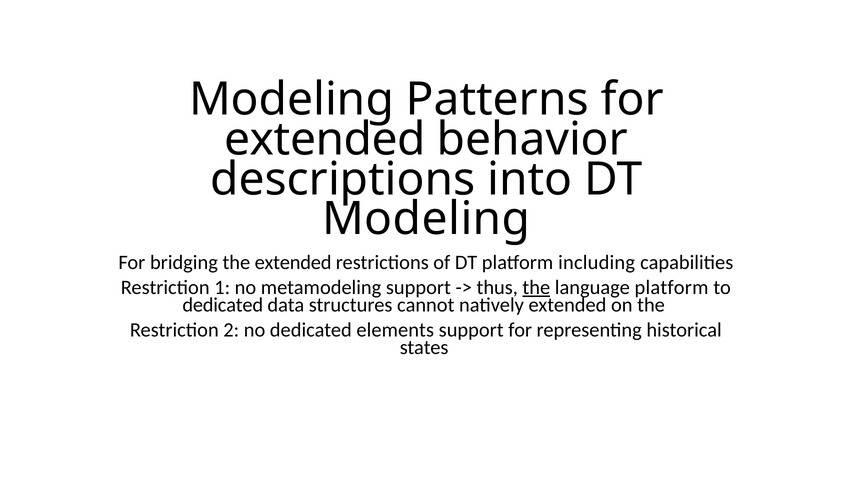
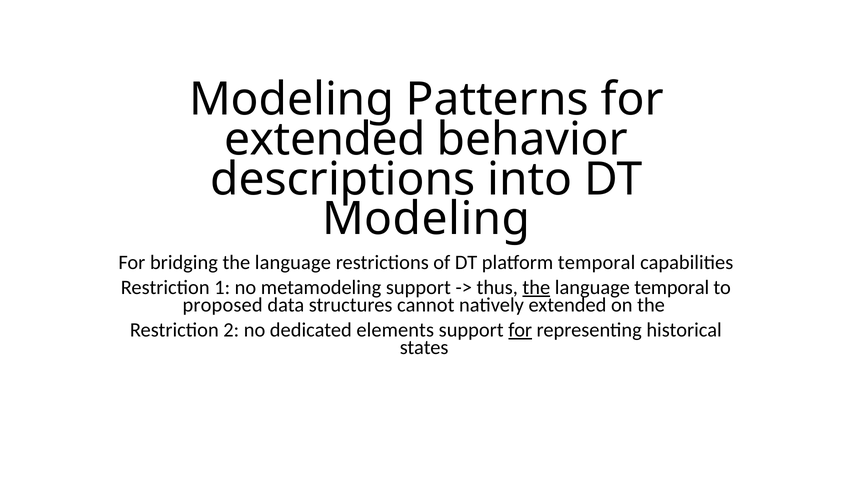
bridging the extended: extended -> language
platform including: including -> temporal
language platform: platform -> temporal
dedicated at (223, 305): dedicated -> proposed
for at (520, 330) underline: none -> present
